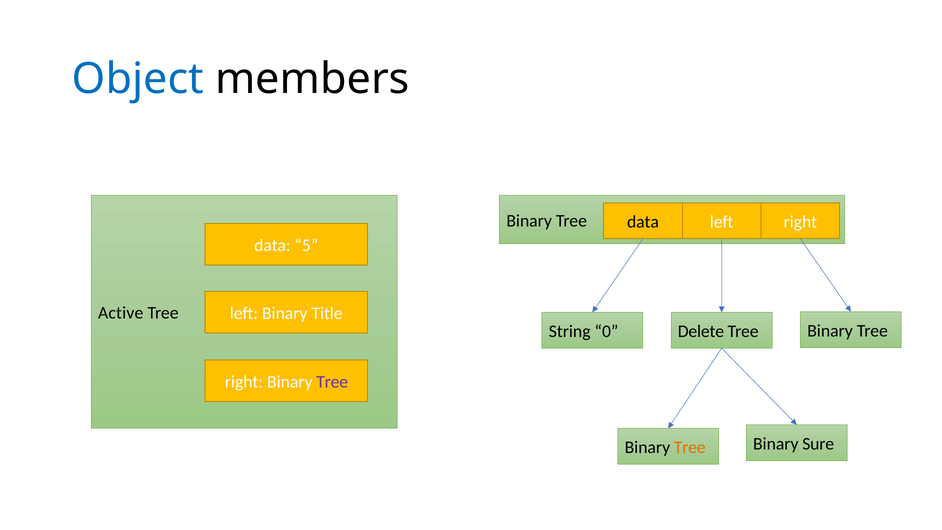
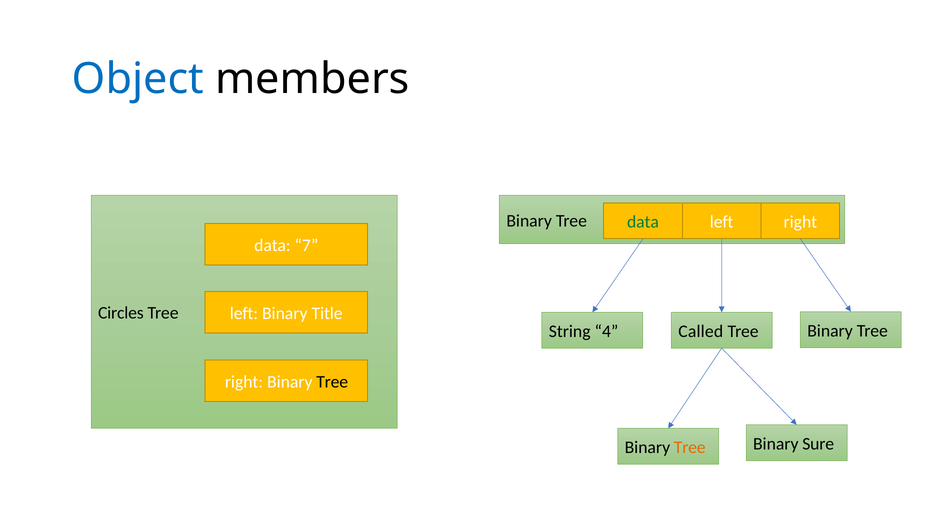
data at (643, 222) colour: black -> green
5: 5 -> 7
Active: Active -> Circles
0: 0 -> 4
Delete: Delete -> Called
Tree at (332, 382) colour: purple -> black
